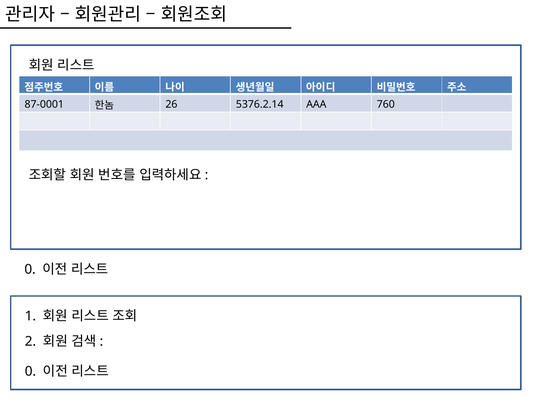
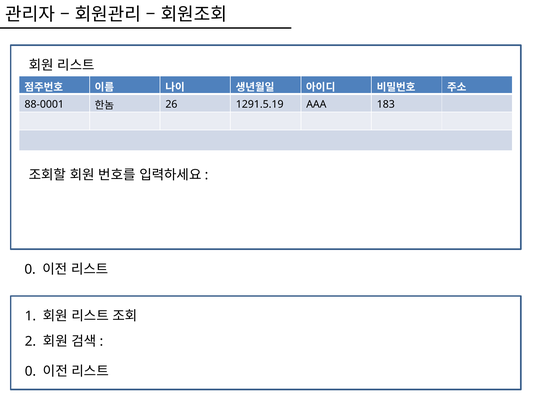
87-0001: 87-0001 -> 88-0001
5376.2.14: 5376.2.14 -> 1291.5.19
760: 760 -> 183
